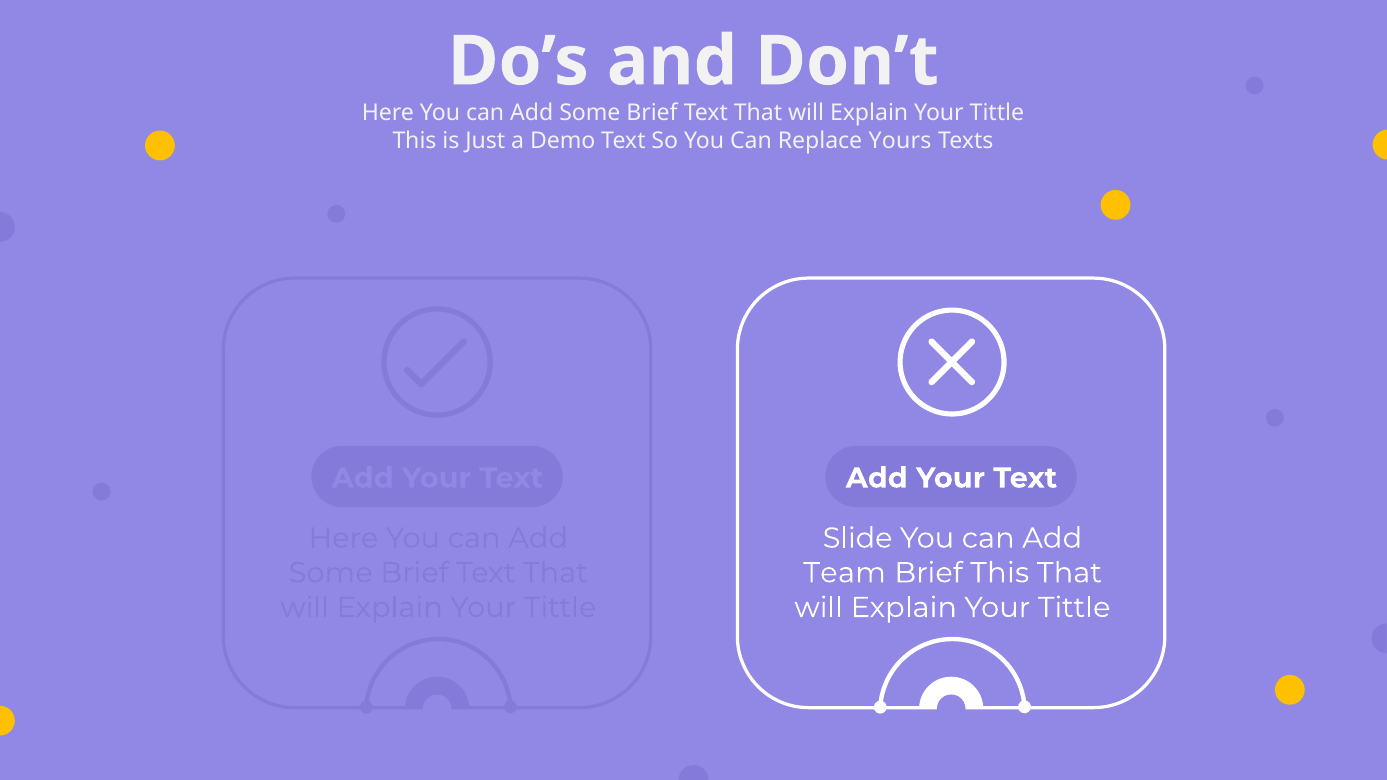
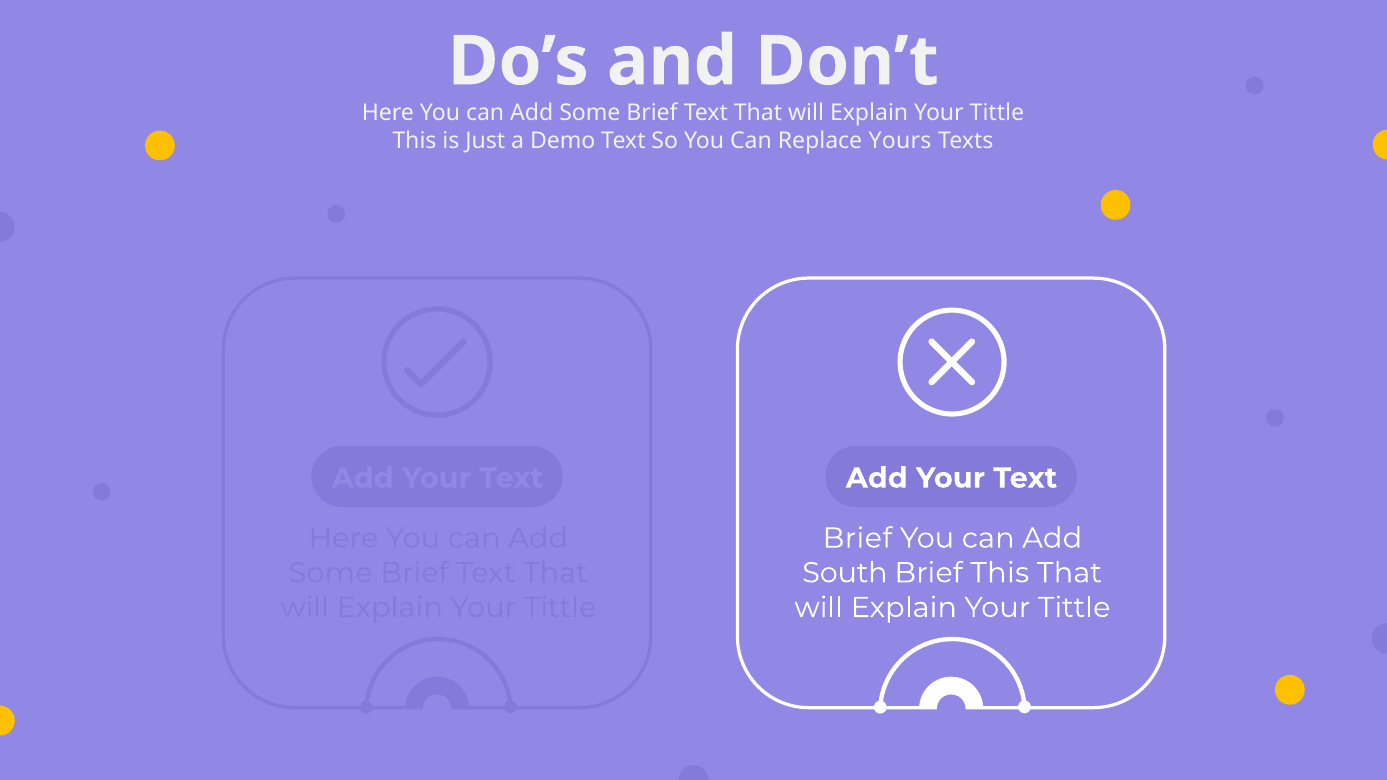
Slide at (858, 538): Slide -> Brief
Team: Team -> South
